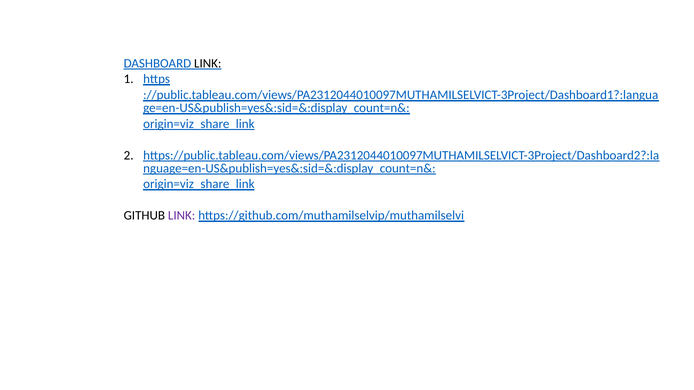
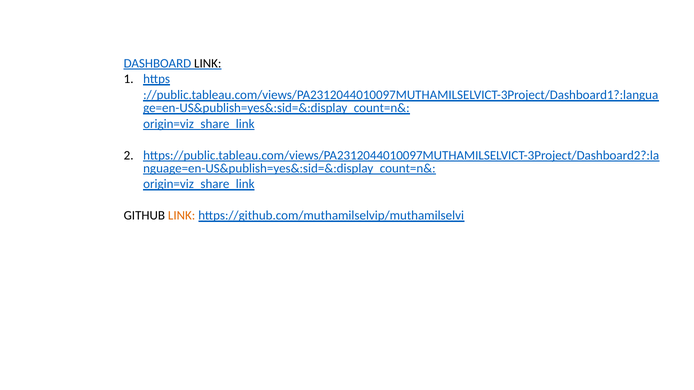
LINK at (182, 216) colour: purple -> orange
